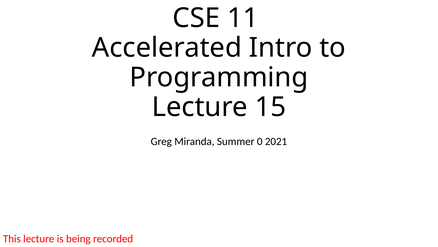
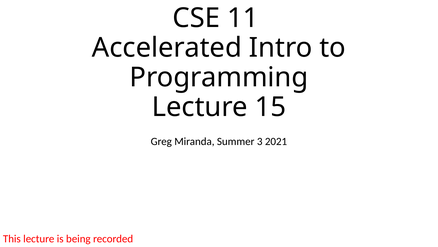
0: 0 -> 3
